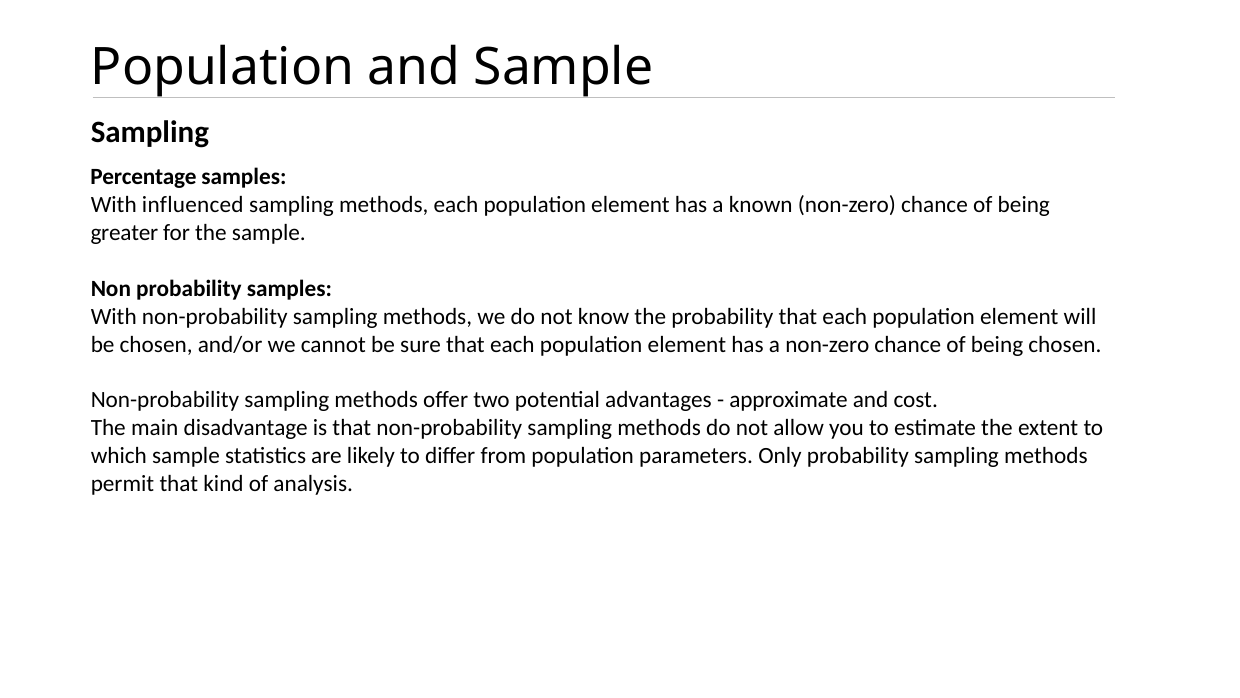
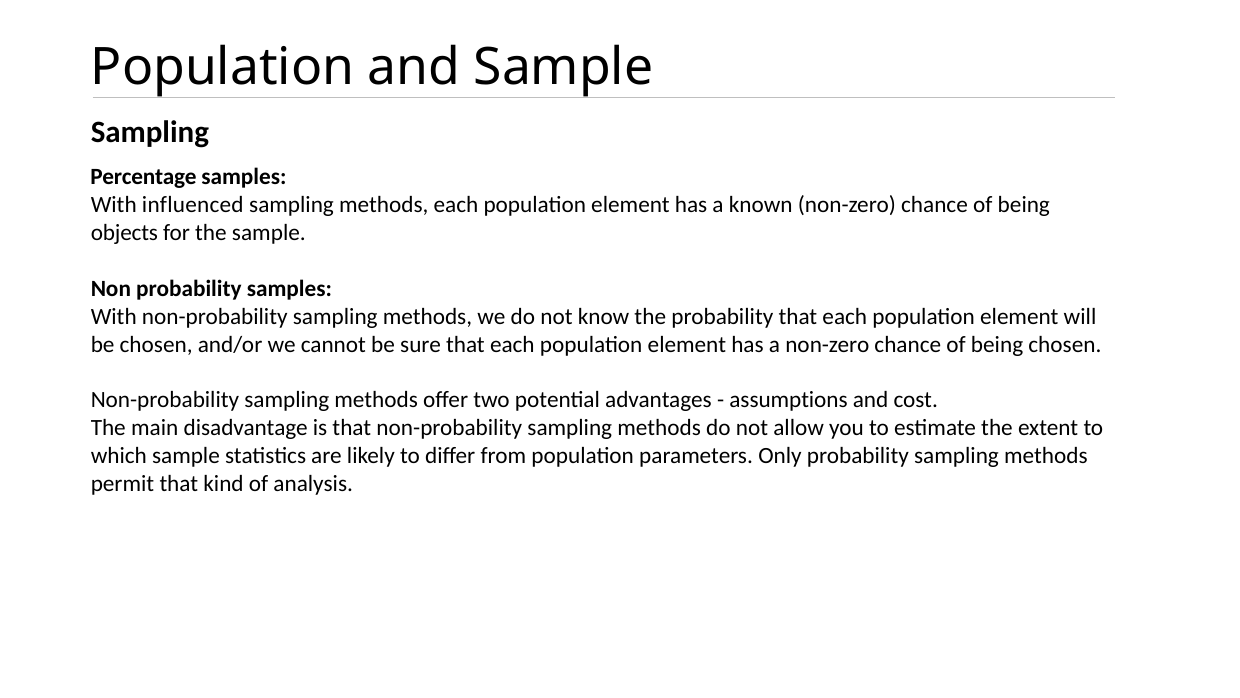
greater: greater -> objects
approximate: approximate -> assumptions
